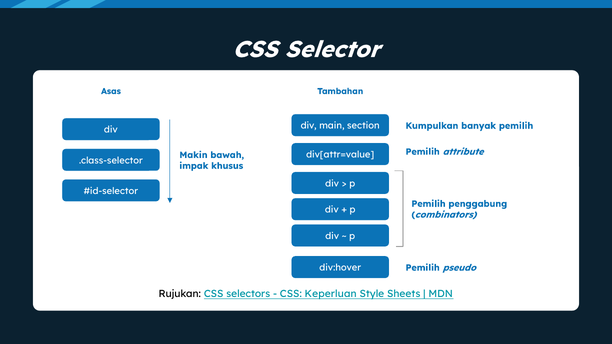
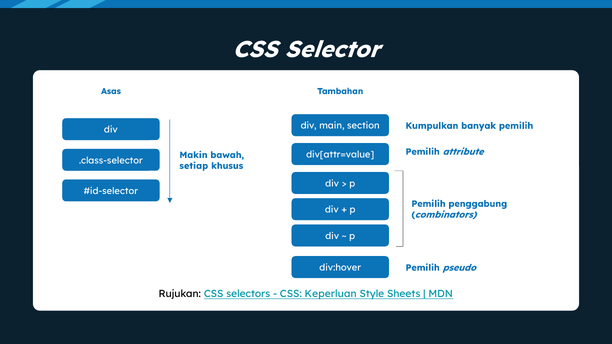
impak: impak -> setiap
